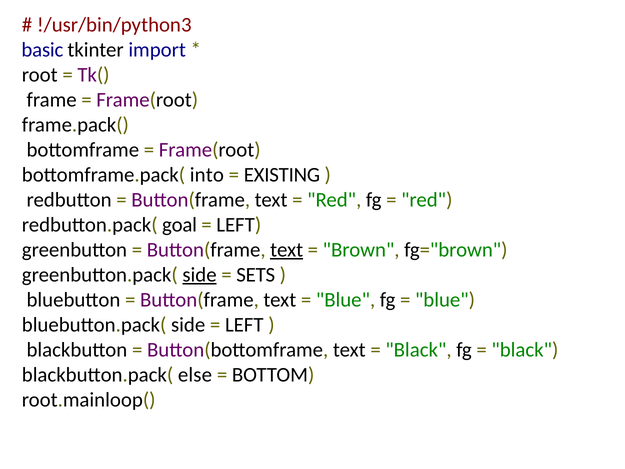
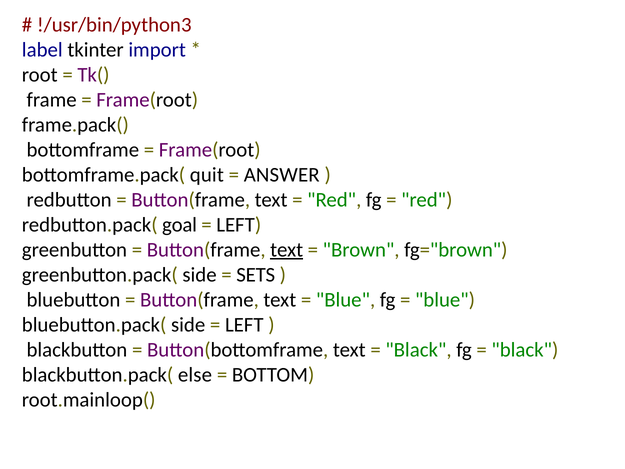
basic: basic -> label
into: into -> quit
EXISTING: EXISTING -> ANSWER
side at (200, 275) underline: present -> none
